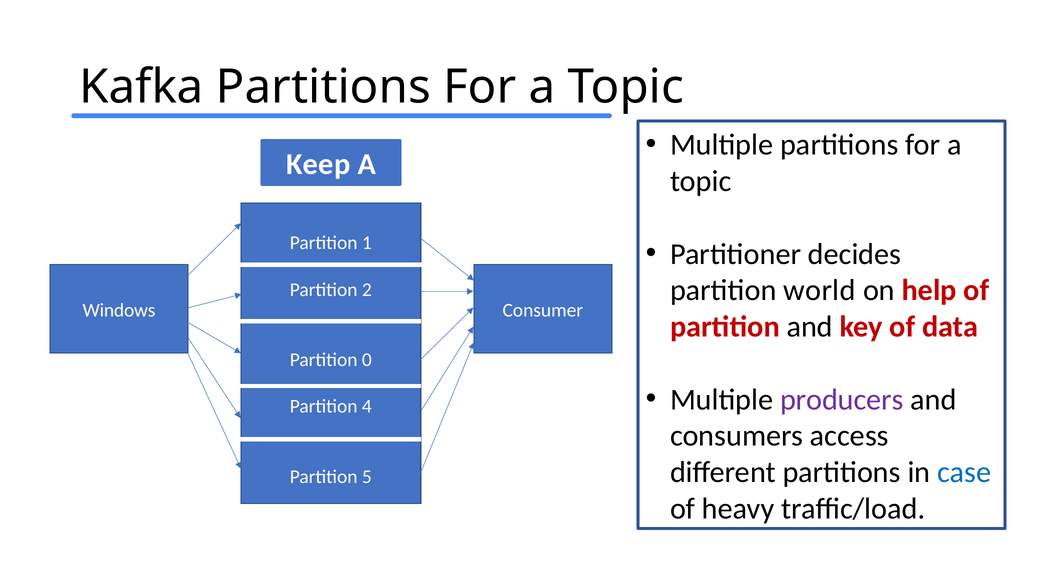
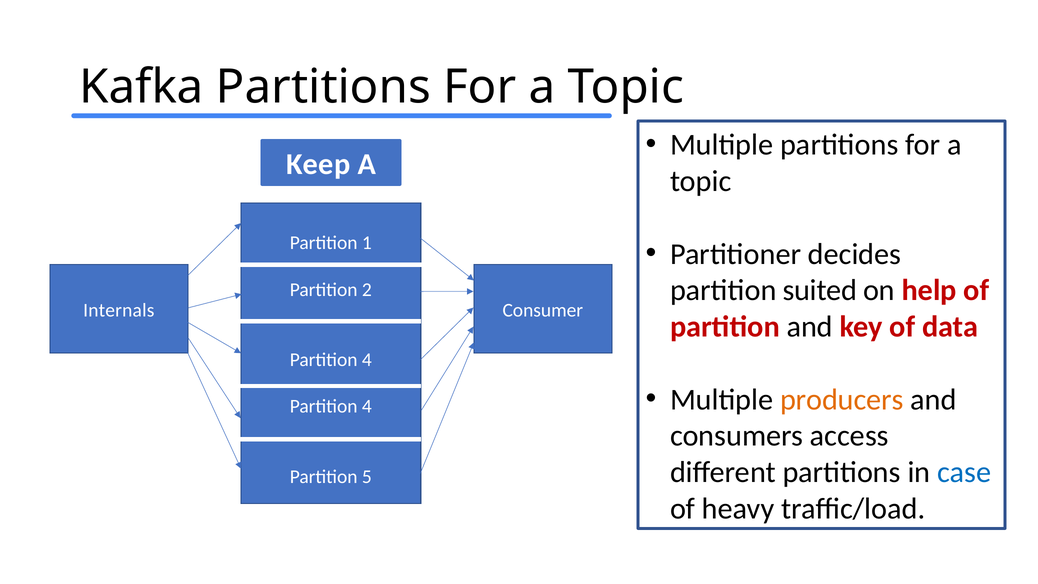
world: world -> suited
Windows: Windows -> Internals
0 at (367, 360): 0 -> 4
producers colour: purple -> orange
